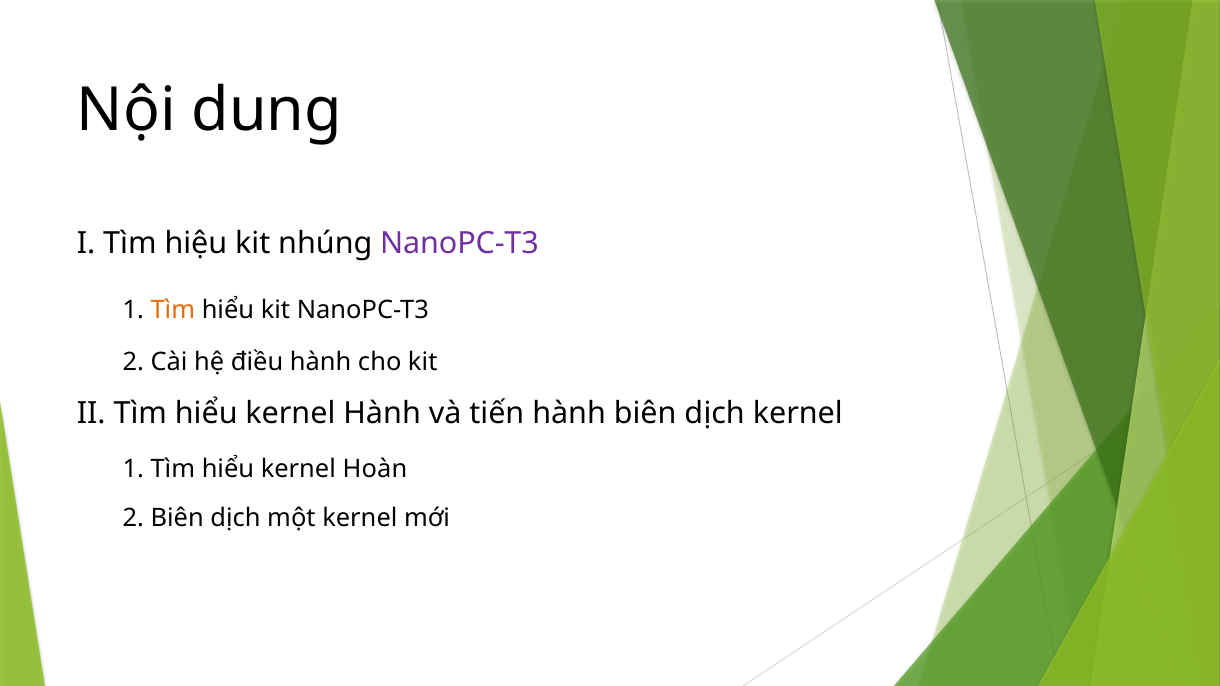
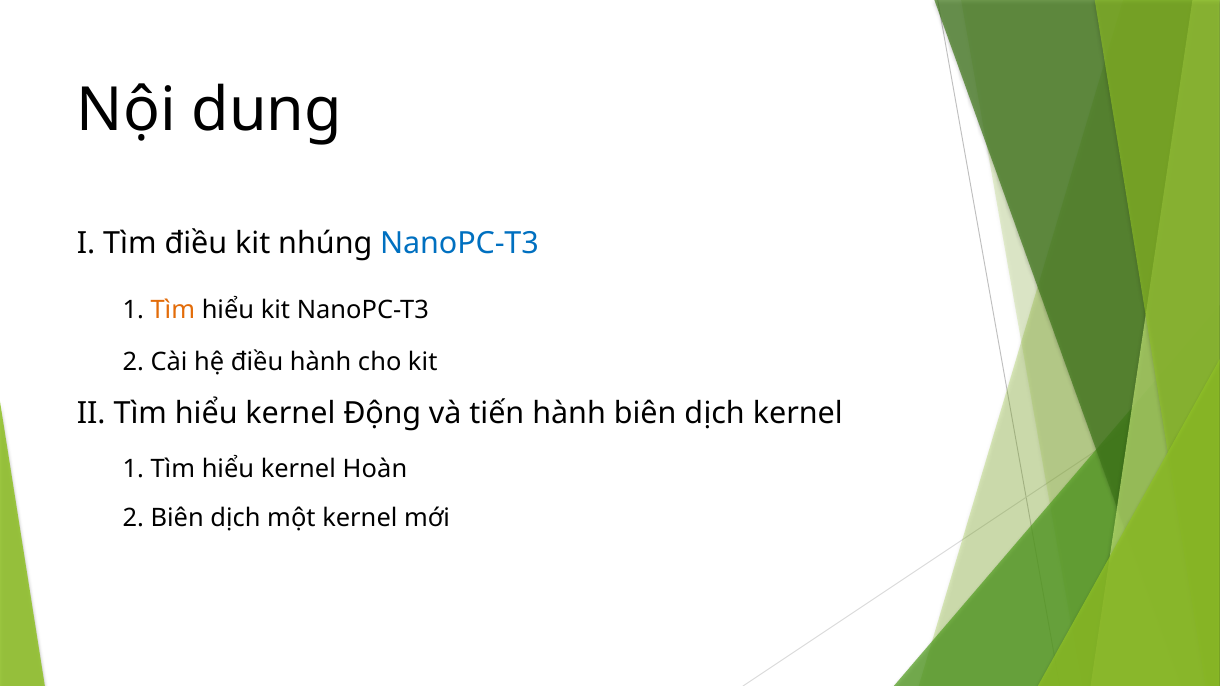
Tìm hiệu: hiệu -> điều
NanoPC-T3 at (459, 243) colour: purple -> blue
kernel Hành: Hành -> Động
